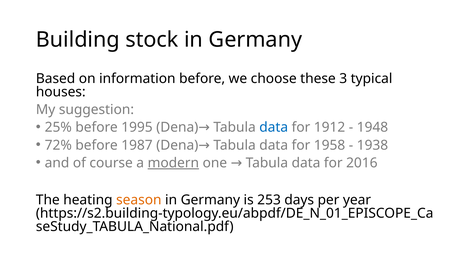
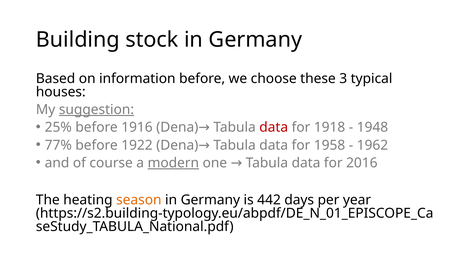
suggestion underline: none -> present
1995: 1995 -> 1916
data at (274, 127) colour: blue -> red
1912: 1912 -> 1918
72%: 72% -> 77%
1987: 1987 -> 1922
1938: 1938 -> 1962
253: 253 -> 442
